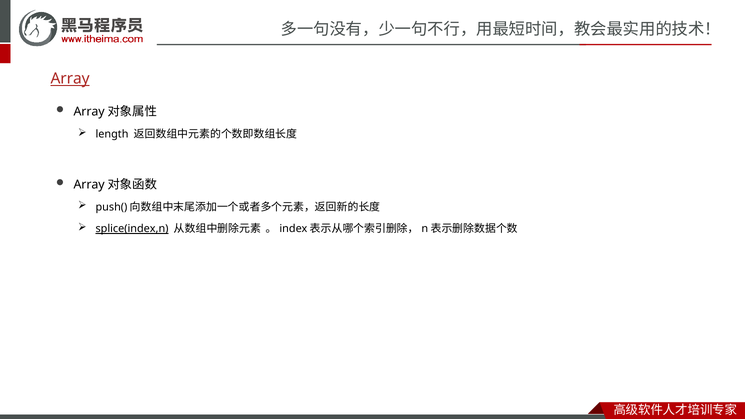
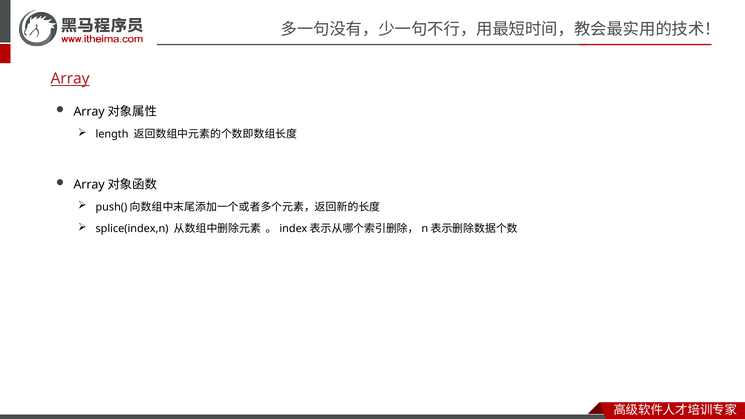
splice(index,n underline: present -> none
